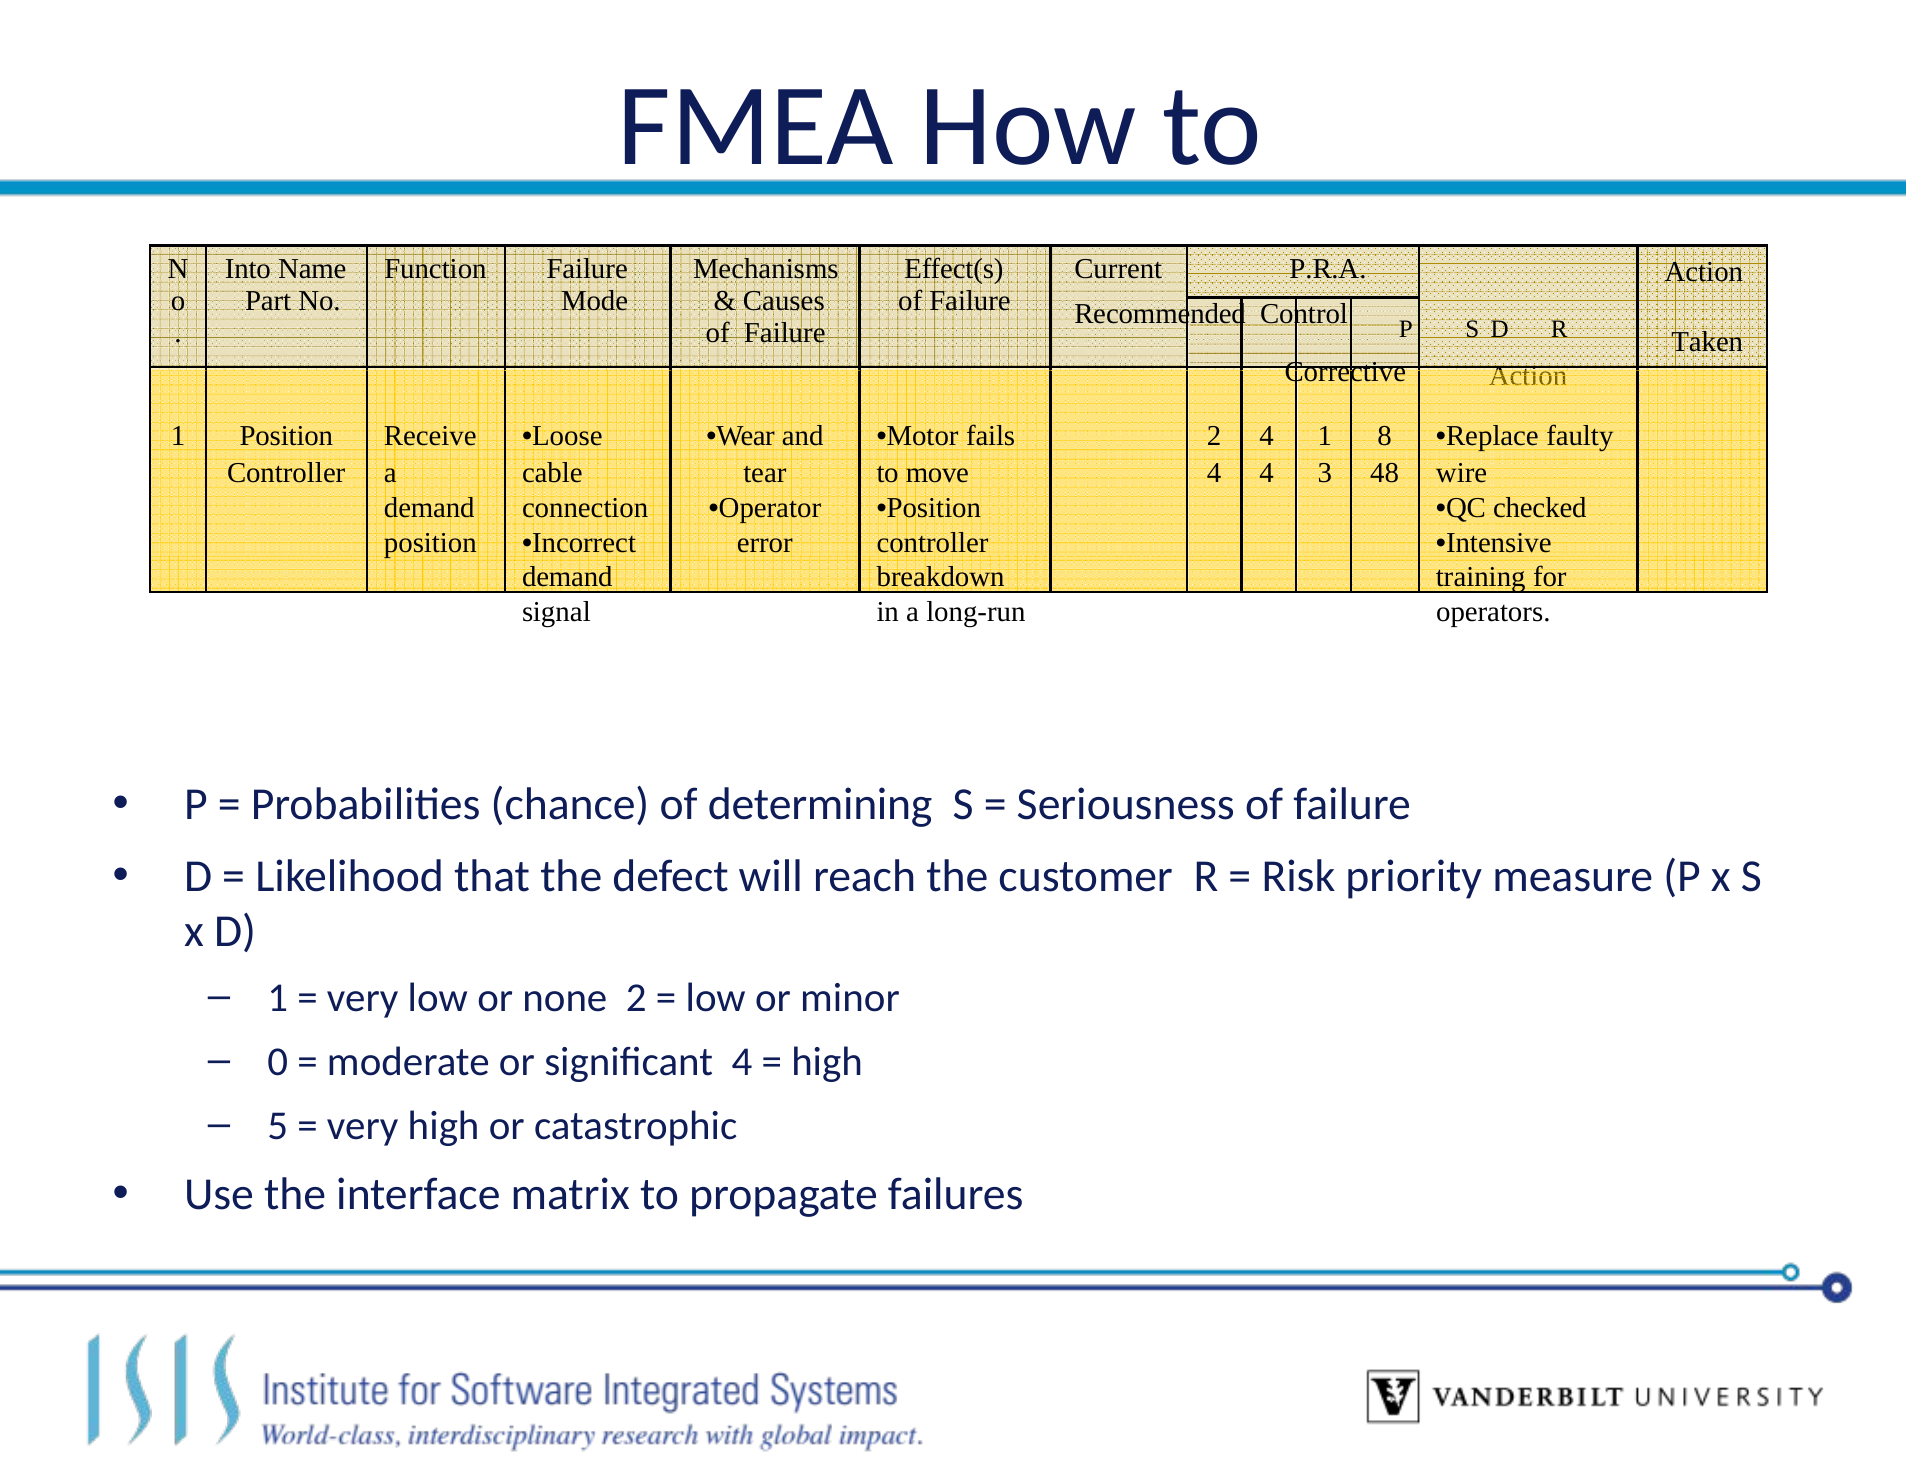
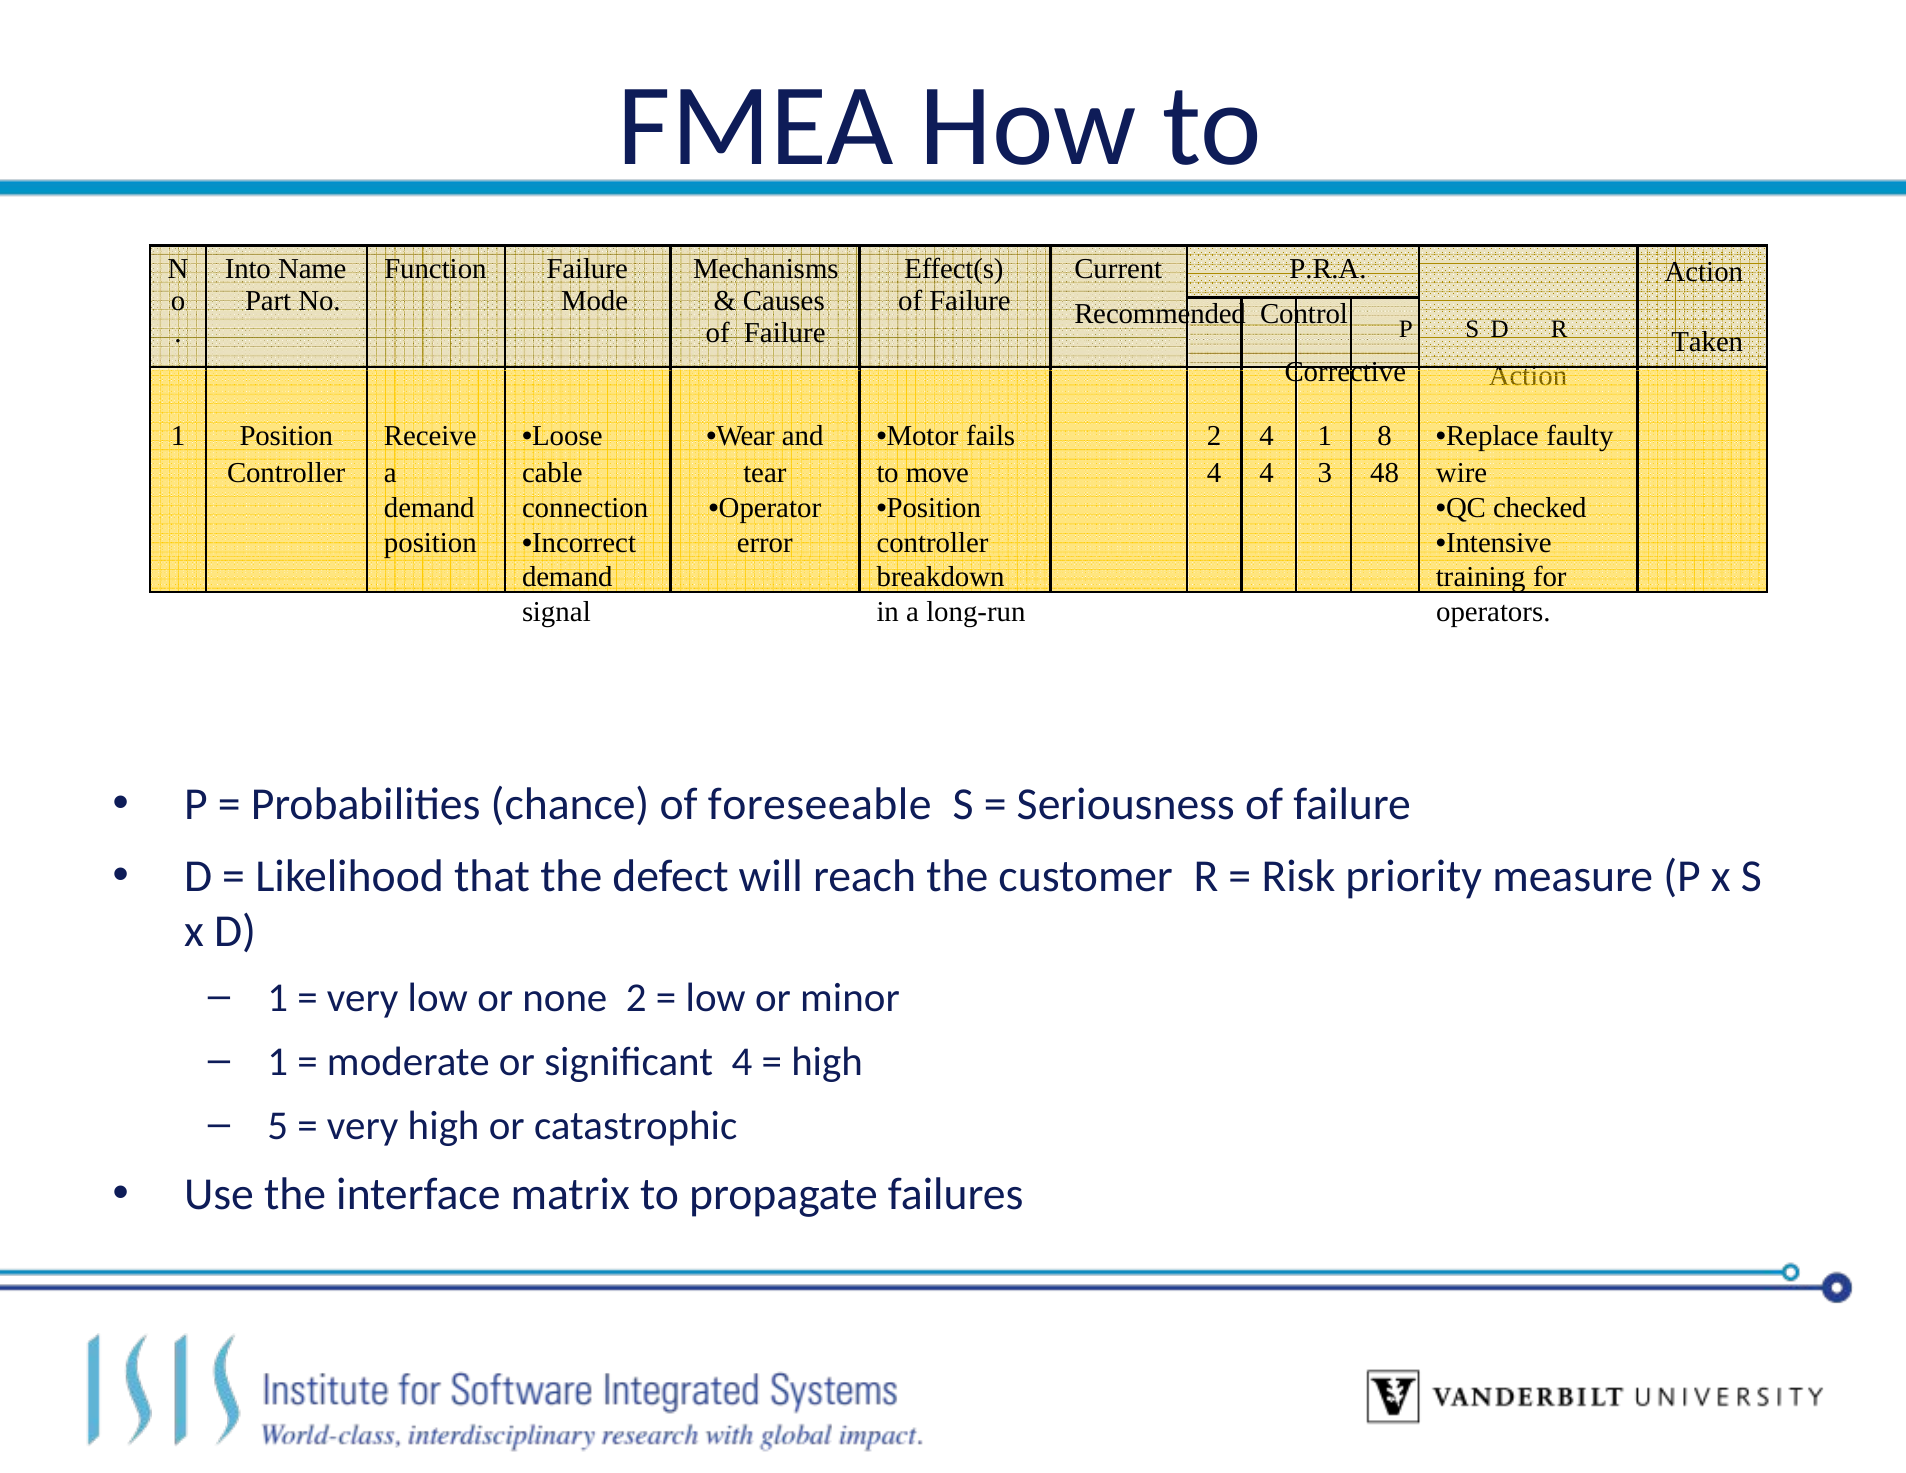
determining: determining -> foreseeable
0 at (278, 1062): 0 -> 1
